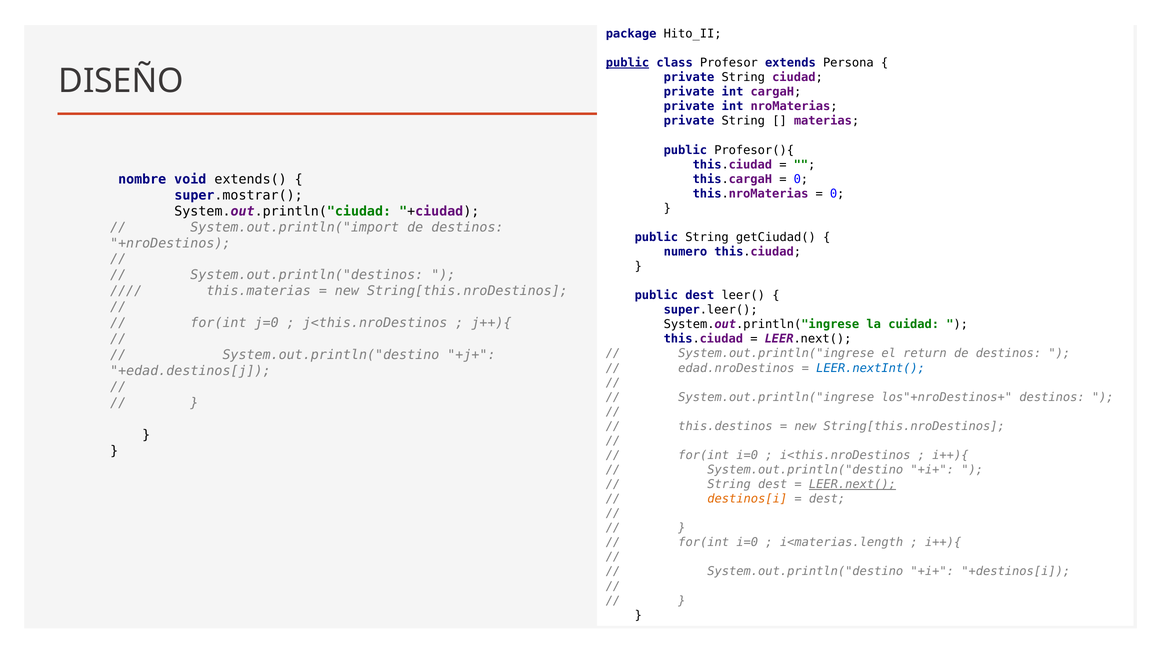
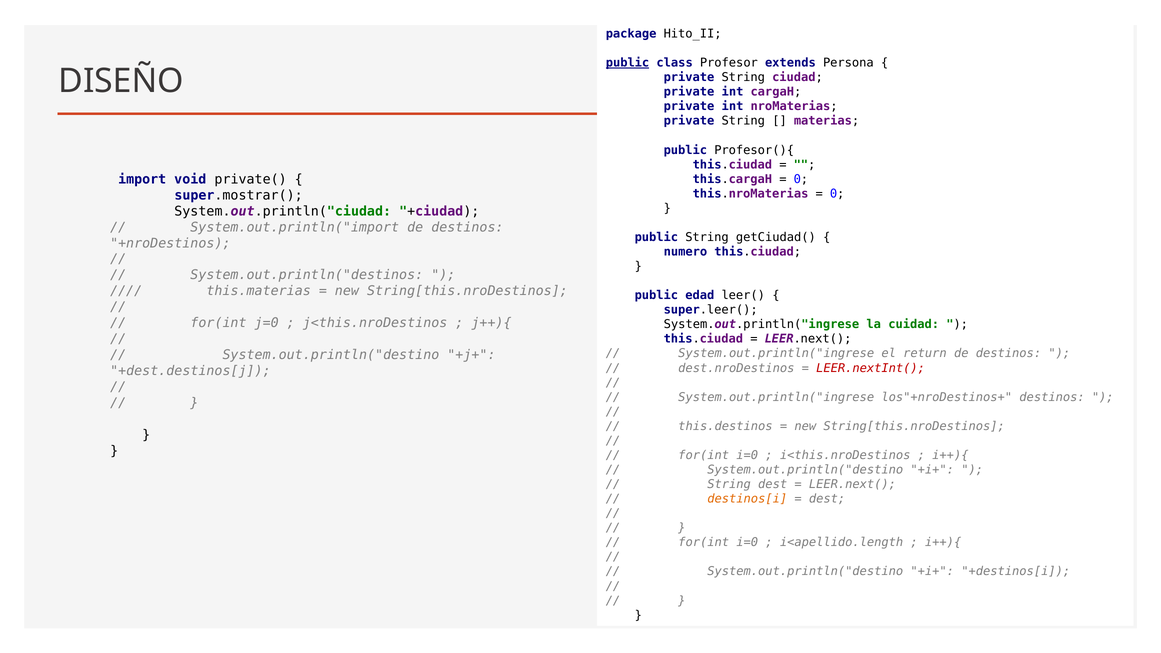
nombre: nombre -> import
extends(: extends( -> private(
public dest: dest -> edad
edad.nroDestinos: edad.nroDestinos -> dest.nroDestinos
LEER.nextInt( colour: blue -> red
+edad.destinos[j: +edad.destinos[j -> +dest.destinos[j
LEER.next( at (852, 484) underline: present -> none
i<materias.length: i<materias.length -> i<apellido.length
